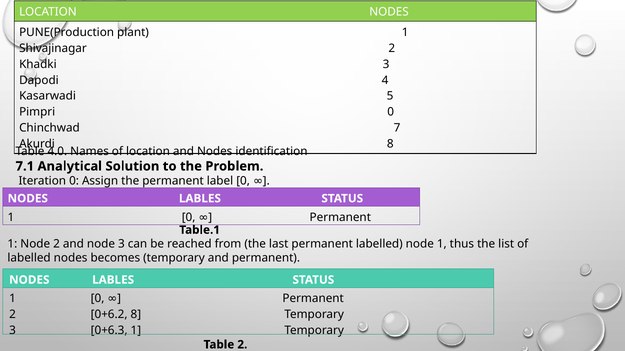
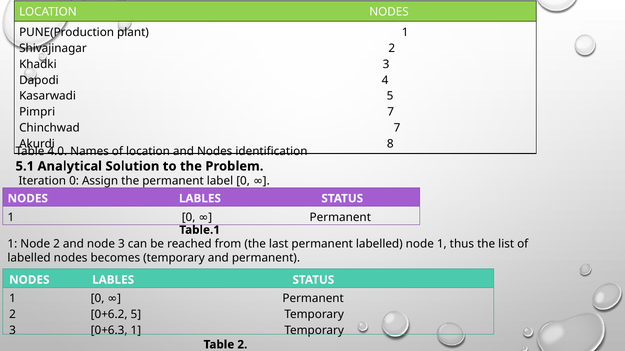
Pimpri 0: 0 -> 7
7.1: 7.1 -> 5.1
0+6.2 8: 8 -> 5
